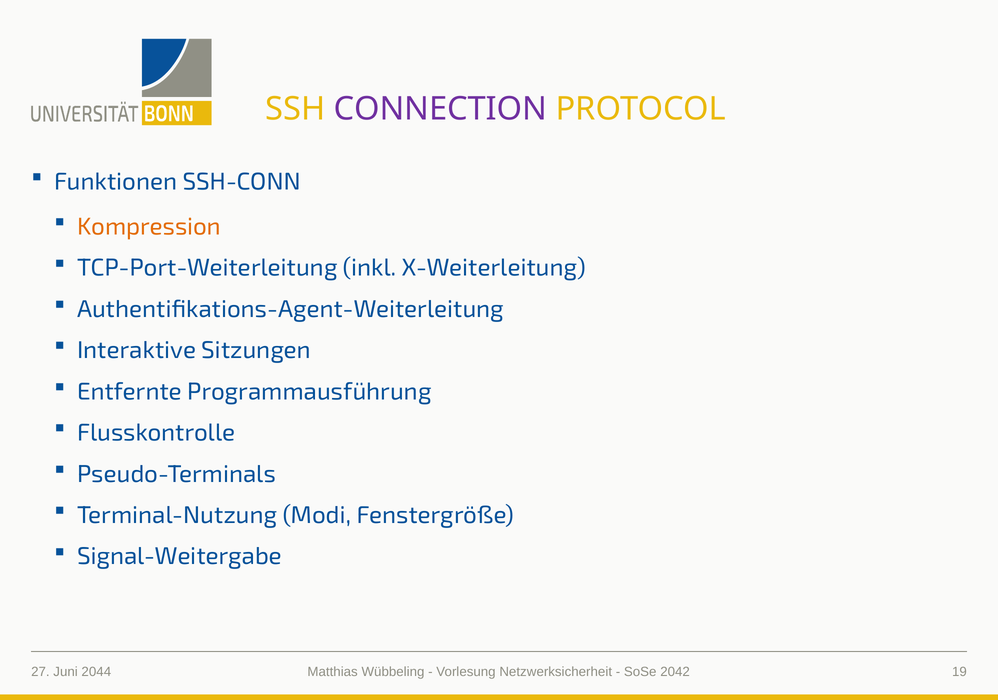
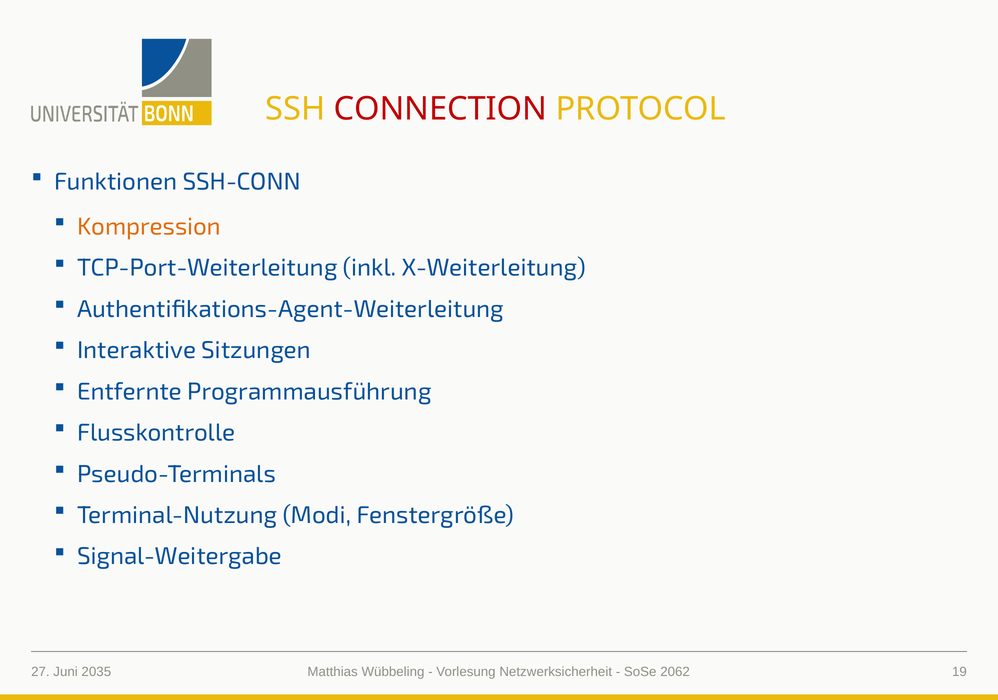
CONNECTION colour: purple -> red
2044: 2044 -> 2035
2042: 2042 -> 2062
